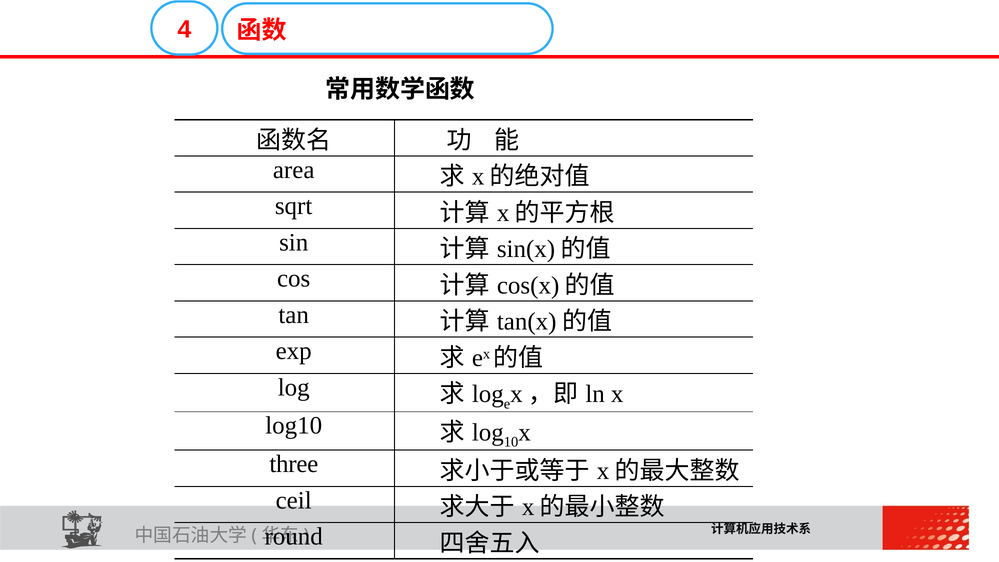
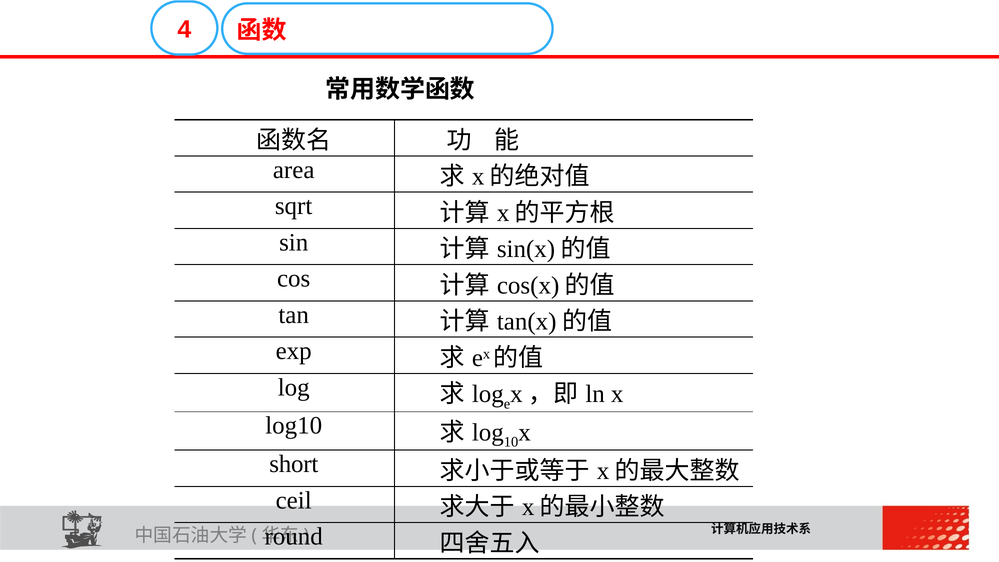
three: three -> short
